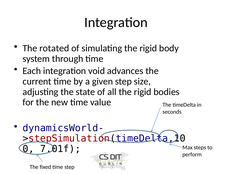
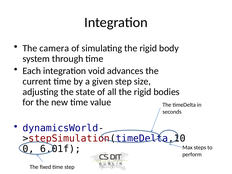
rotated: rotated -> camera
7.01f: 7.01f -> 6.01f
